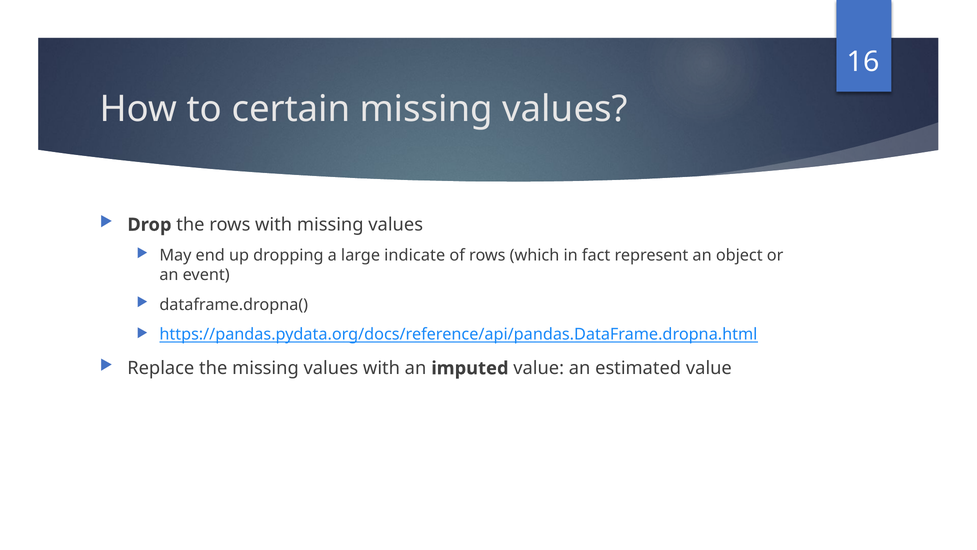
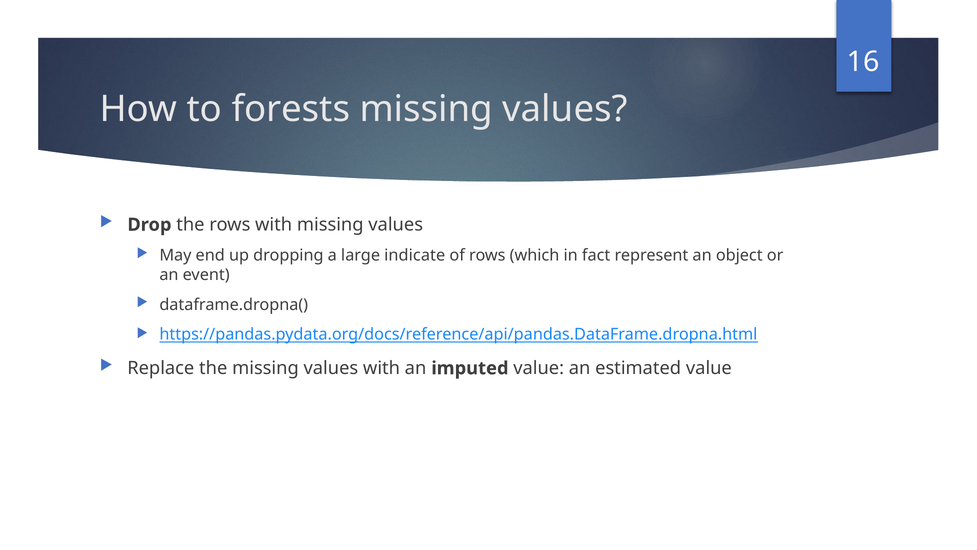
certain: certain -> forests
